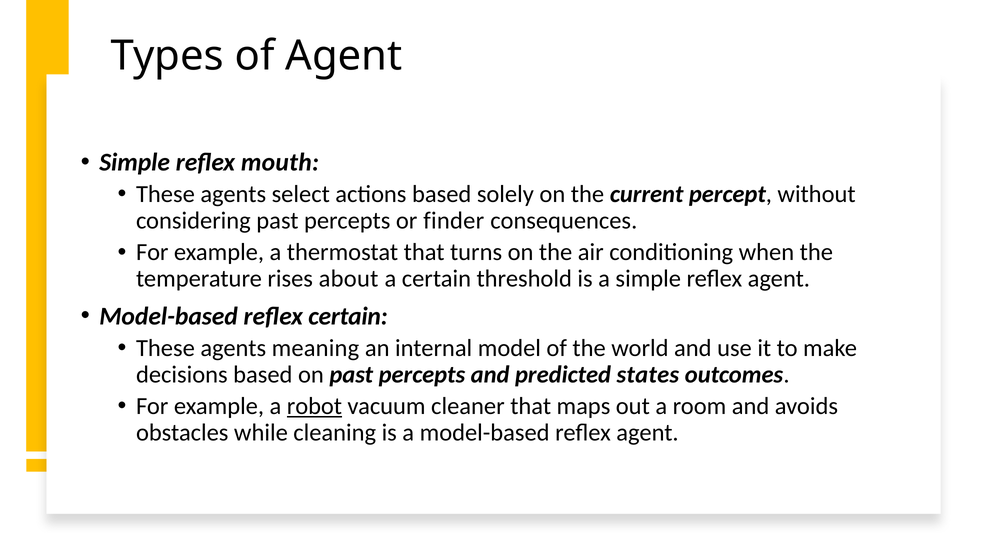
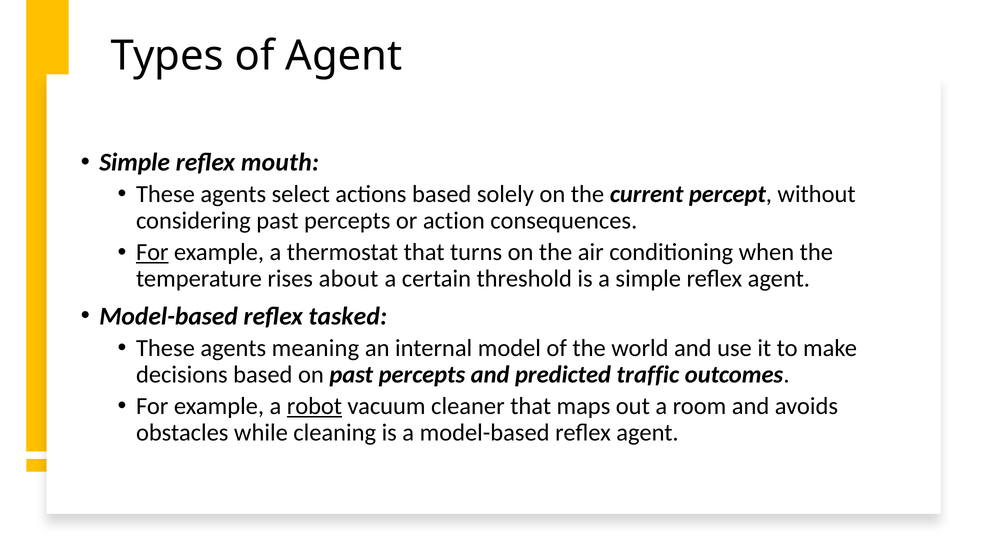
finder: finder -> action
For at (152, 252) underline: none -> present
reflex certain: certain -> tasked
states: states -> traffic
